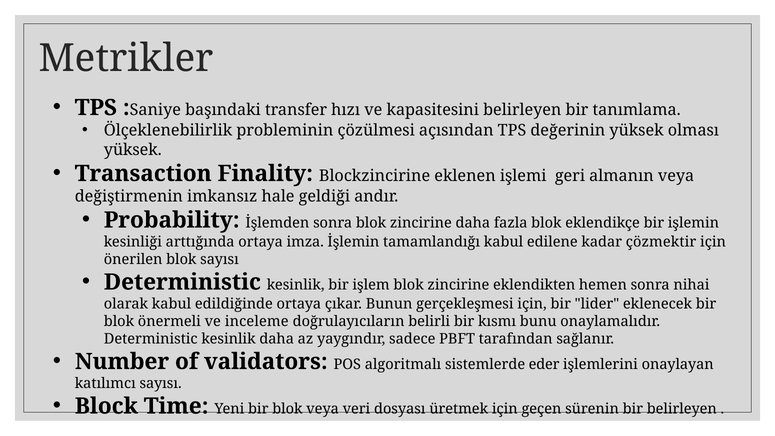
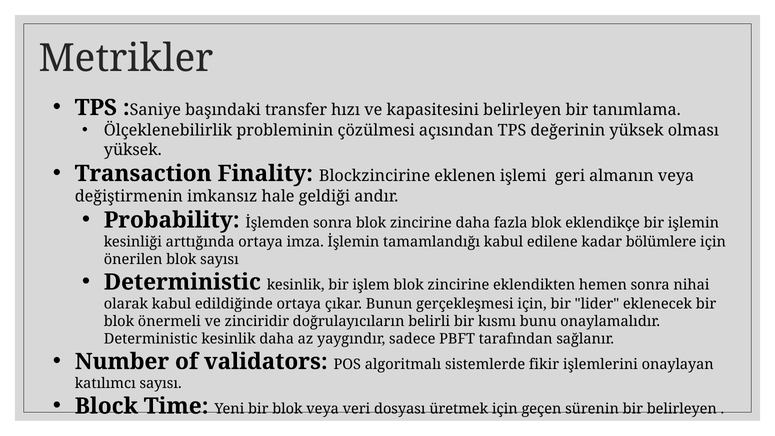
çözmektir: çözmektir -> bölümlere
inceleme: inceleme -> zinciridir
eder: eder -> fikir
